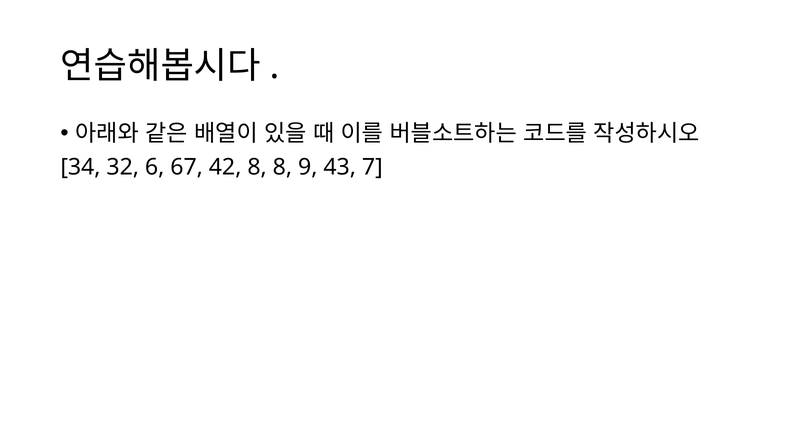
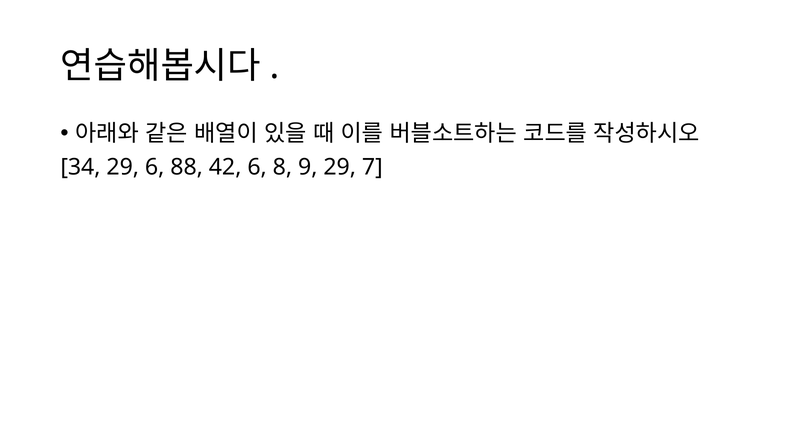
34 32: 32 -> 29
67: 67 -> 88
42 8: 8 -> 6
9 43: 43 -> 29
